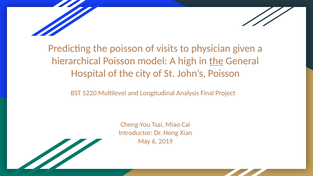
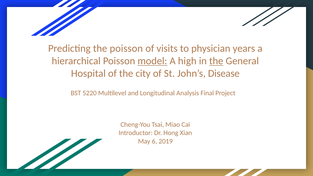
given: given -> years
model underline: none -> present
John’s Poisson: Poisson -> Disease
